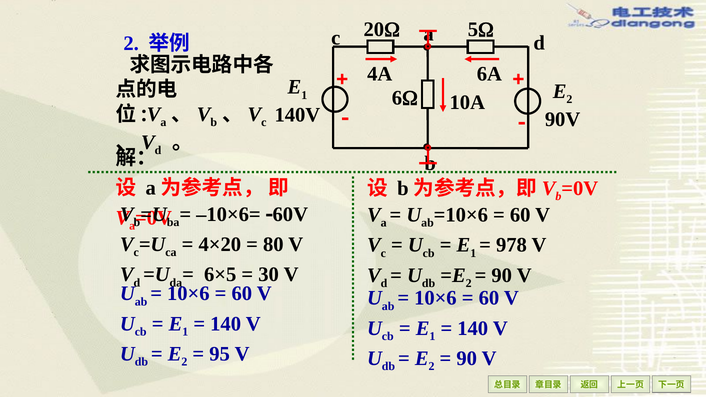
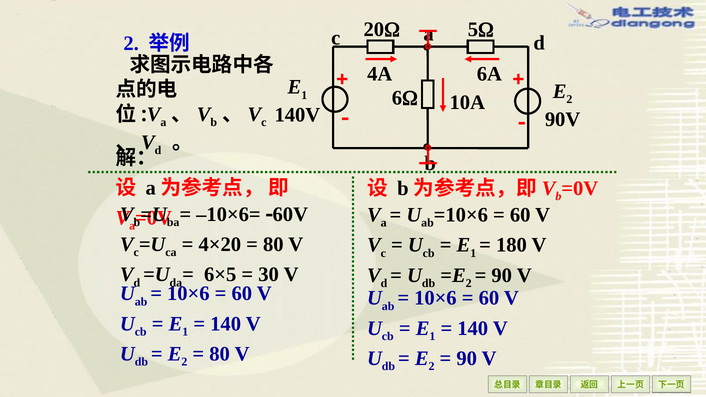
978: 978 -> 180
95 at (220, 354): 95 -> 80
